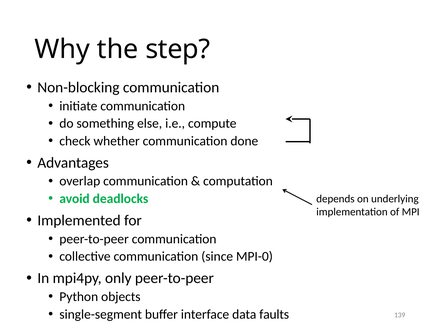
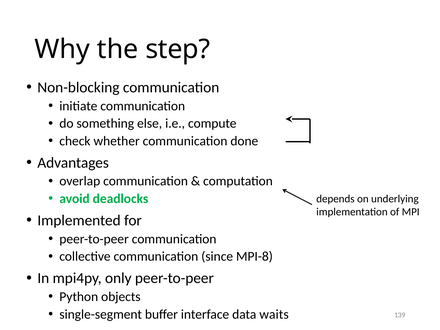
MPI-0: MPI-0 -> MPI-8
faults: faults -> waits
